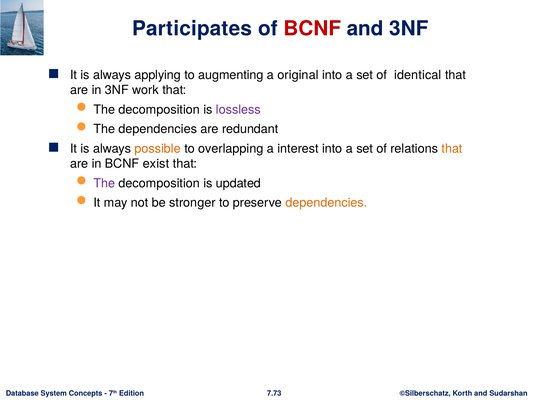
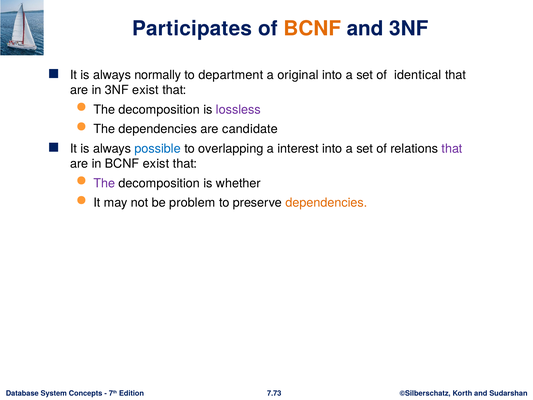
BCNF at (312, 29) colour: red -> orange
applying: applying -> normally
augmenting: augmenting -> department
3NF work: work -> exist
redundant: redundant -> candidate
possible colour: orange -> blue
that at (452, 149) colour: orange -> purple
updated: updated -> whether
stronger: stronger -> problem
